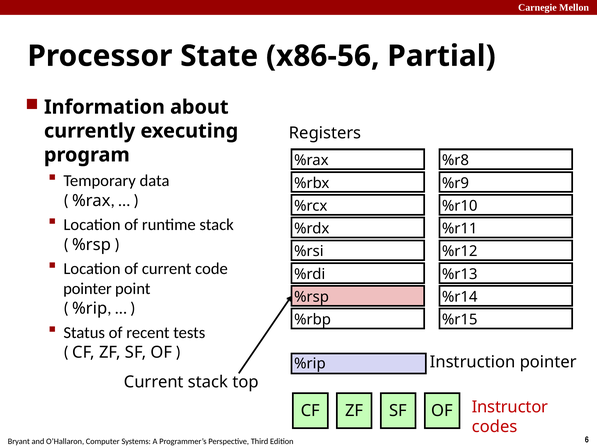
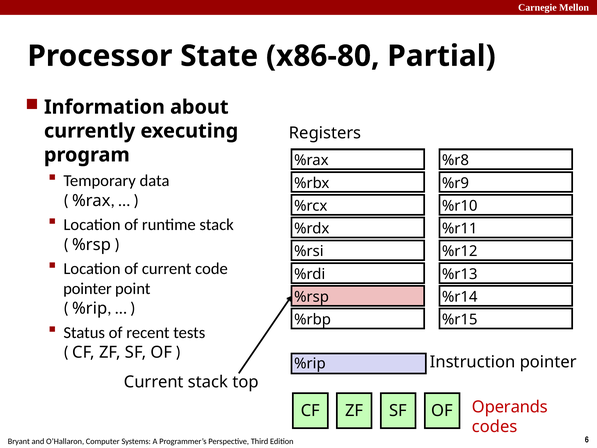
x86-56: x86-56 -> x86-80
Instructor: Instructor -> Operands
